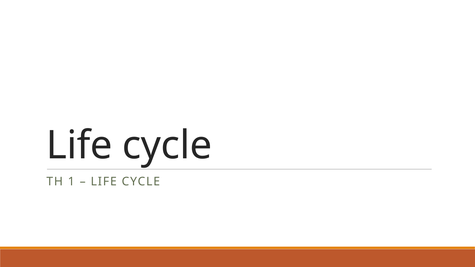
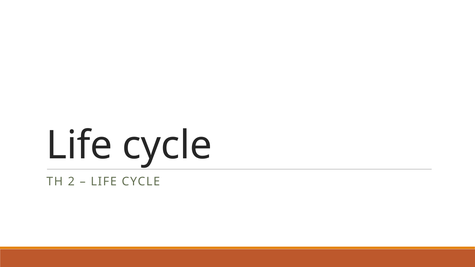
1: 1 -> 2
